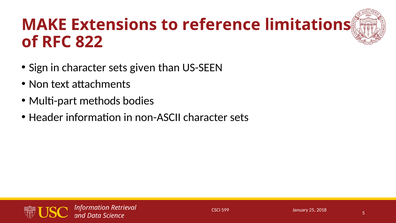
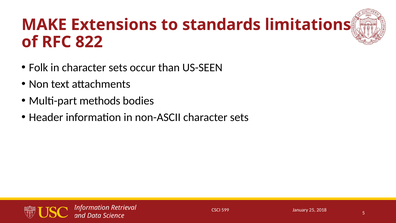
reference: reference -> standards
Sign: Sign -> Folk
given: given -> occur
